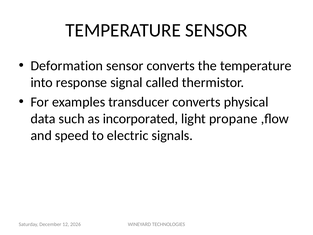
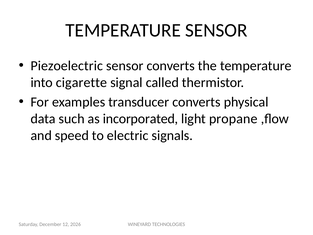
Deformation: Deformation -> Piezoelectric
response: response -> cigarette
